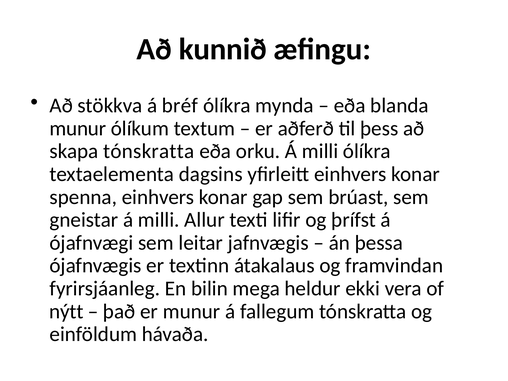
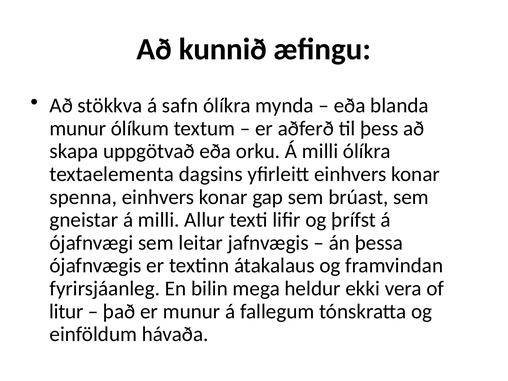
bréf: bréf -> safn
skapa tónskratta: tónskratta -> uppgötvað
nýtt: nýtt -> litur
